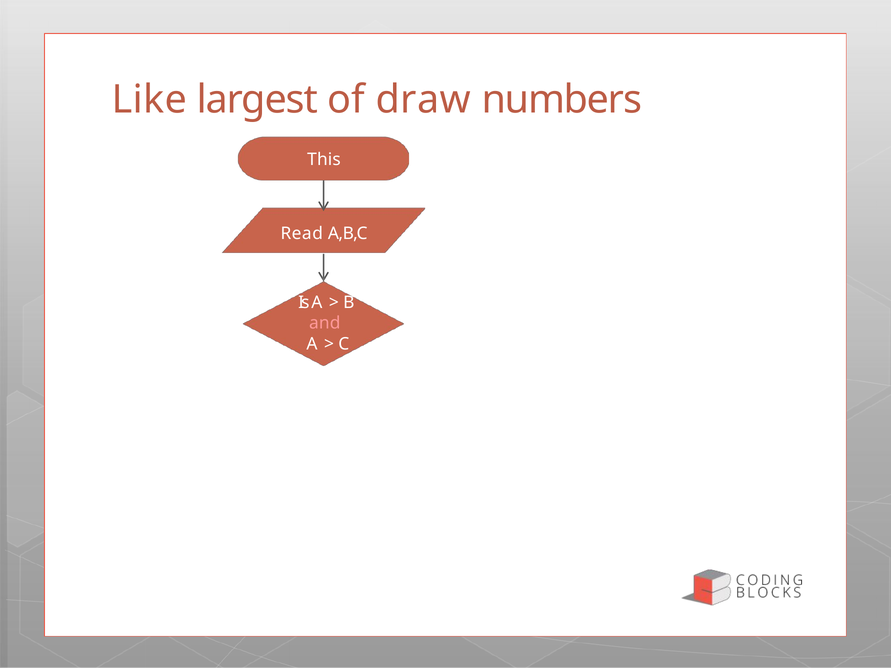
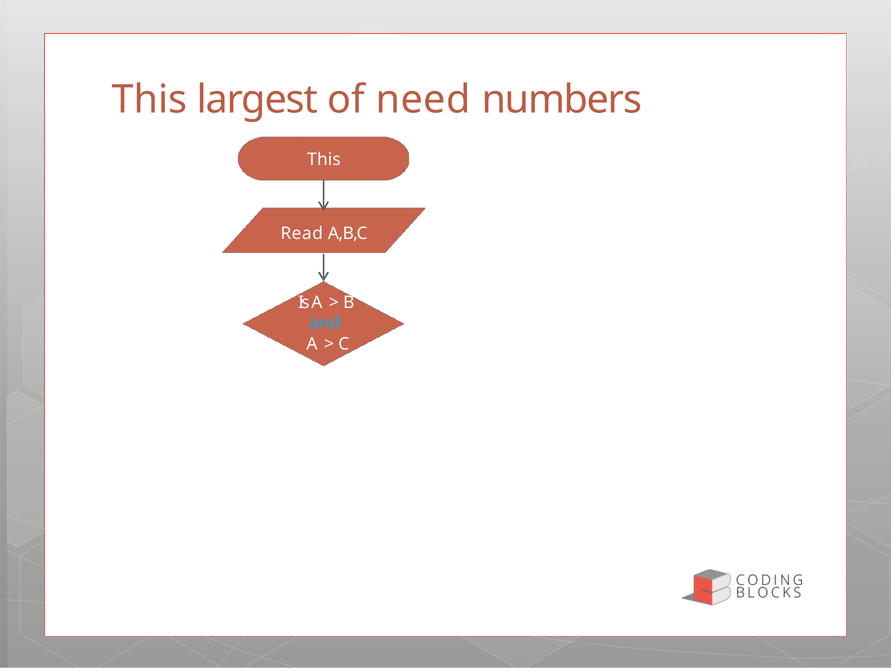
Like at (149, 100): Like -> This
draw: draw -> need
and at (325, 323) colour: pink -> light blue
